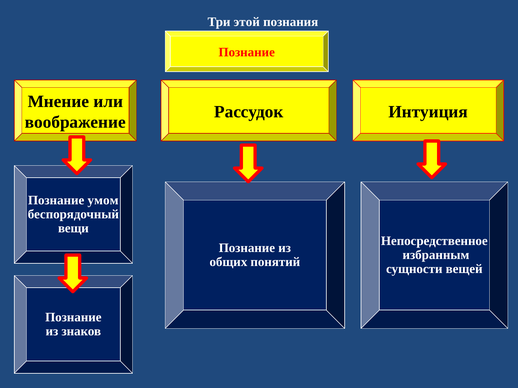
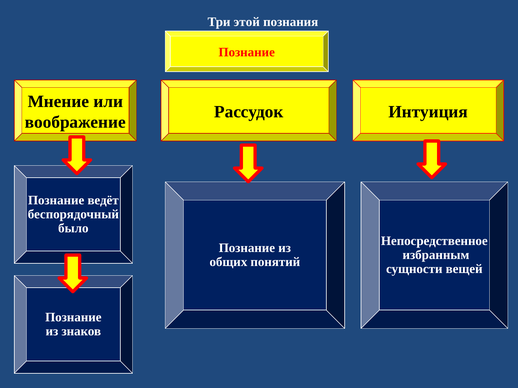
умом: умом -> ведёт
вещи: вещи -> было
